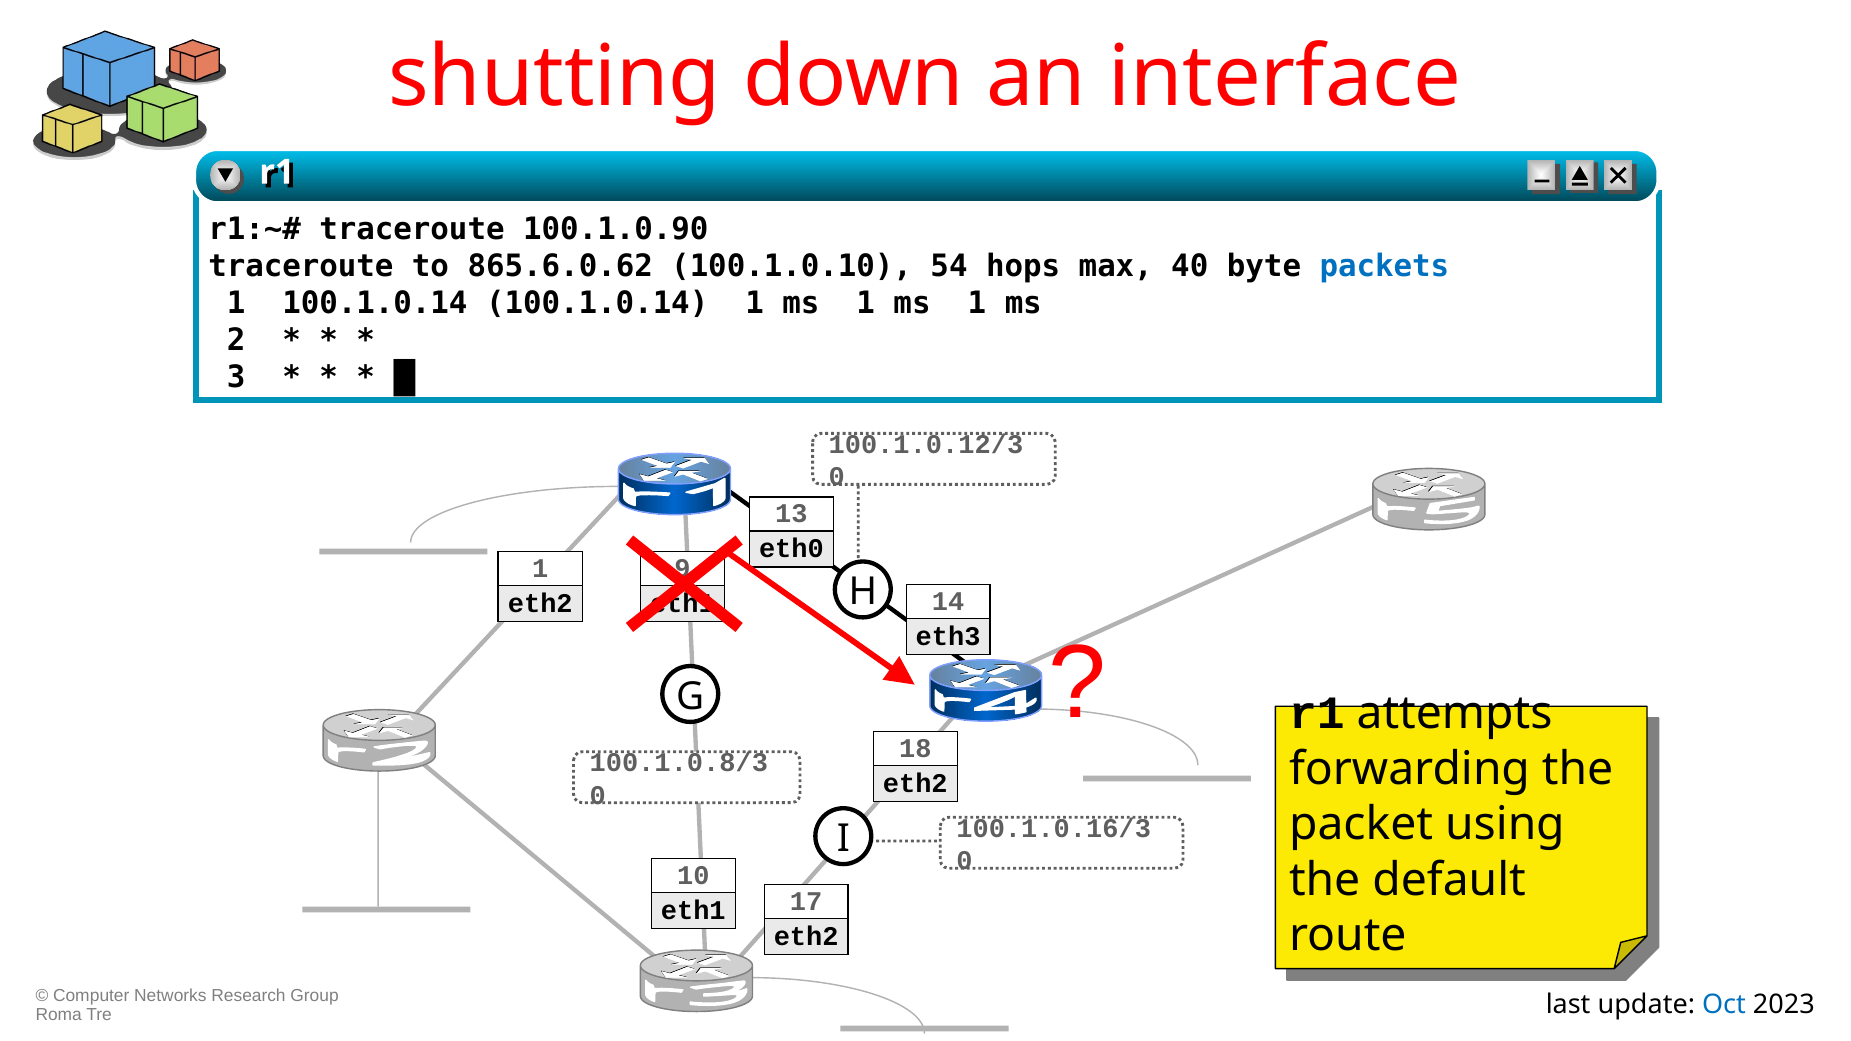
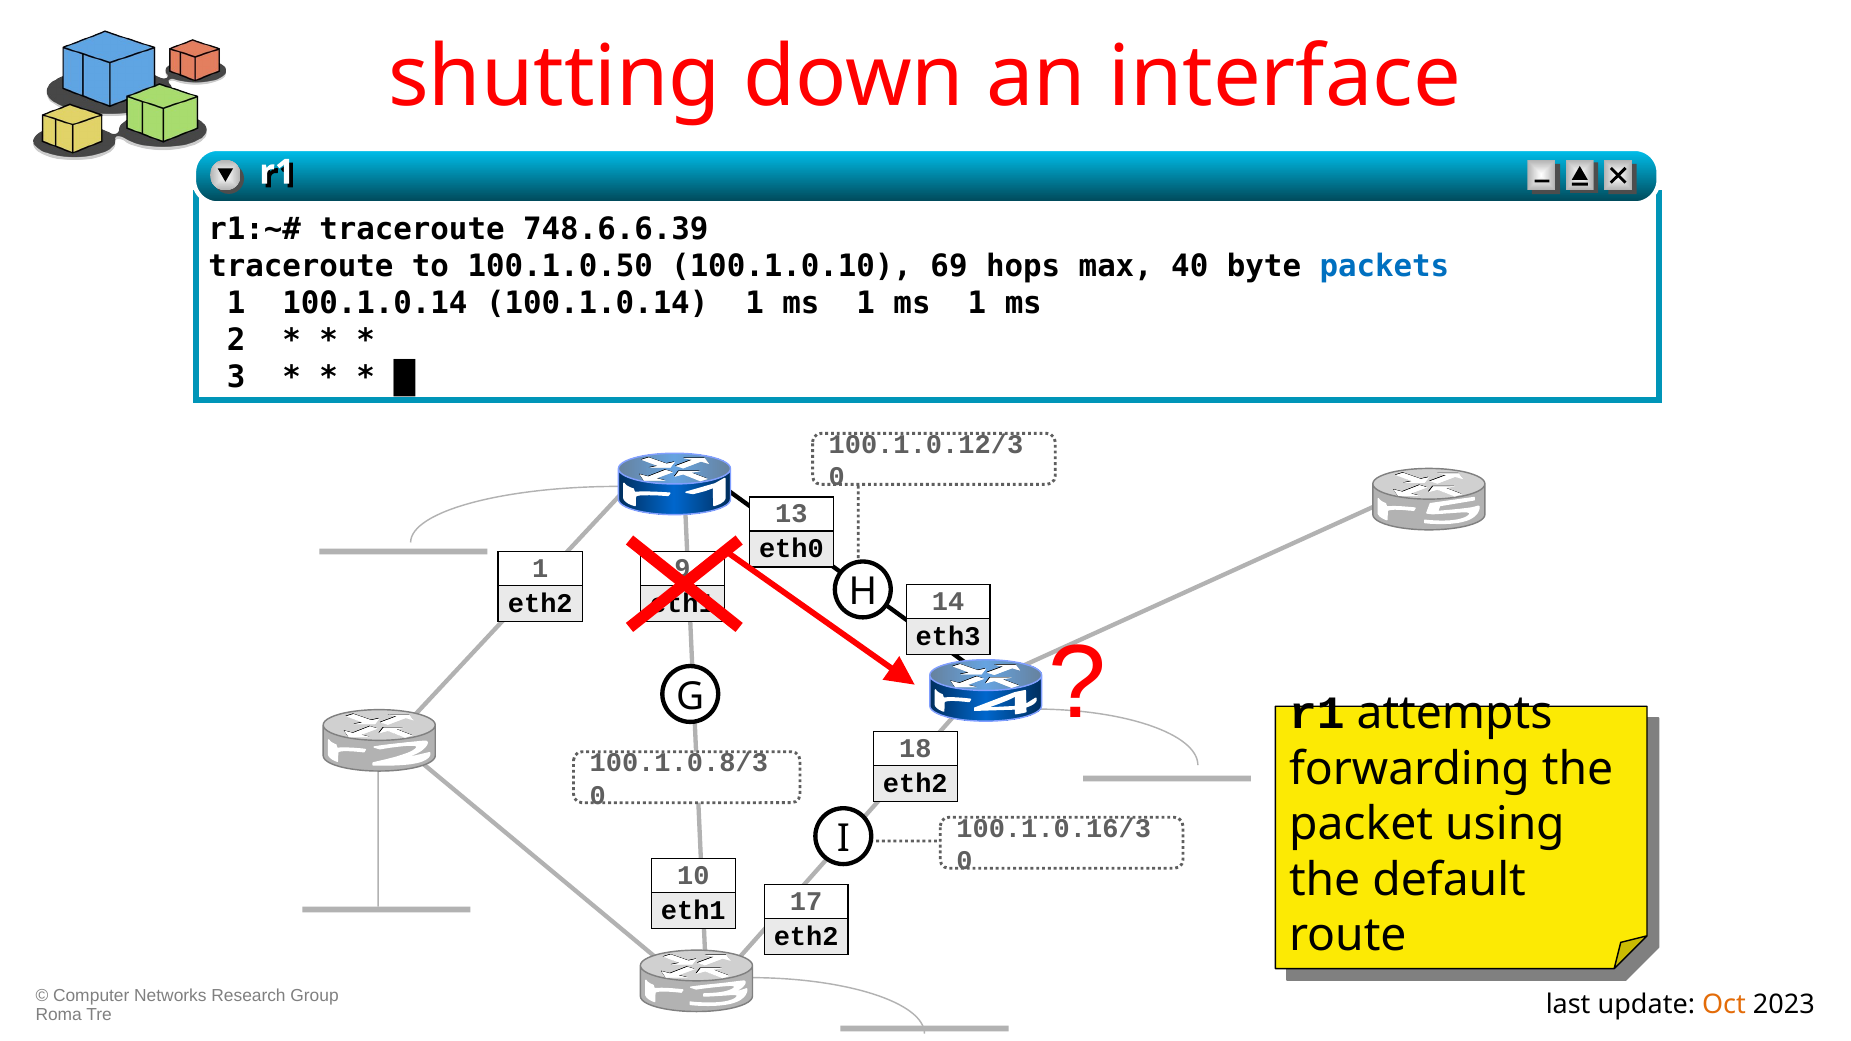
100.1.0.90: 100.1.0.90 -> 748.6.6.39
865.6.0.62: 865.6.0.62 -> 100.1.0.50
54: 54 -> 69
Oct colour: blue -> orange
